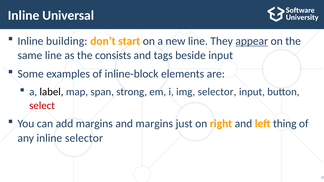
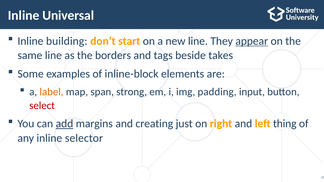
consists: consists -> borders
beside input: input -> takes
label colour: black -> orange
img selector: selector -> padding
add underline: none -> present
and margins: margins -> creating
